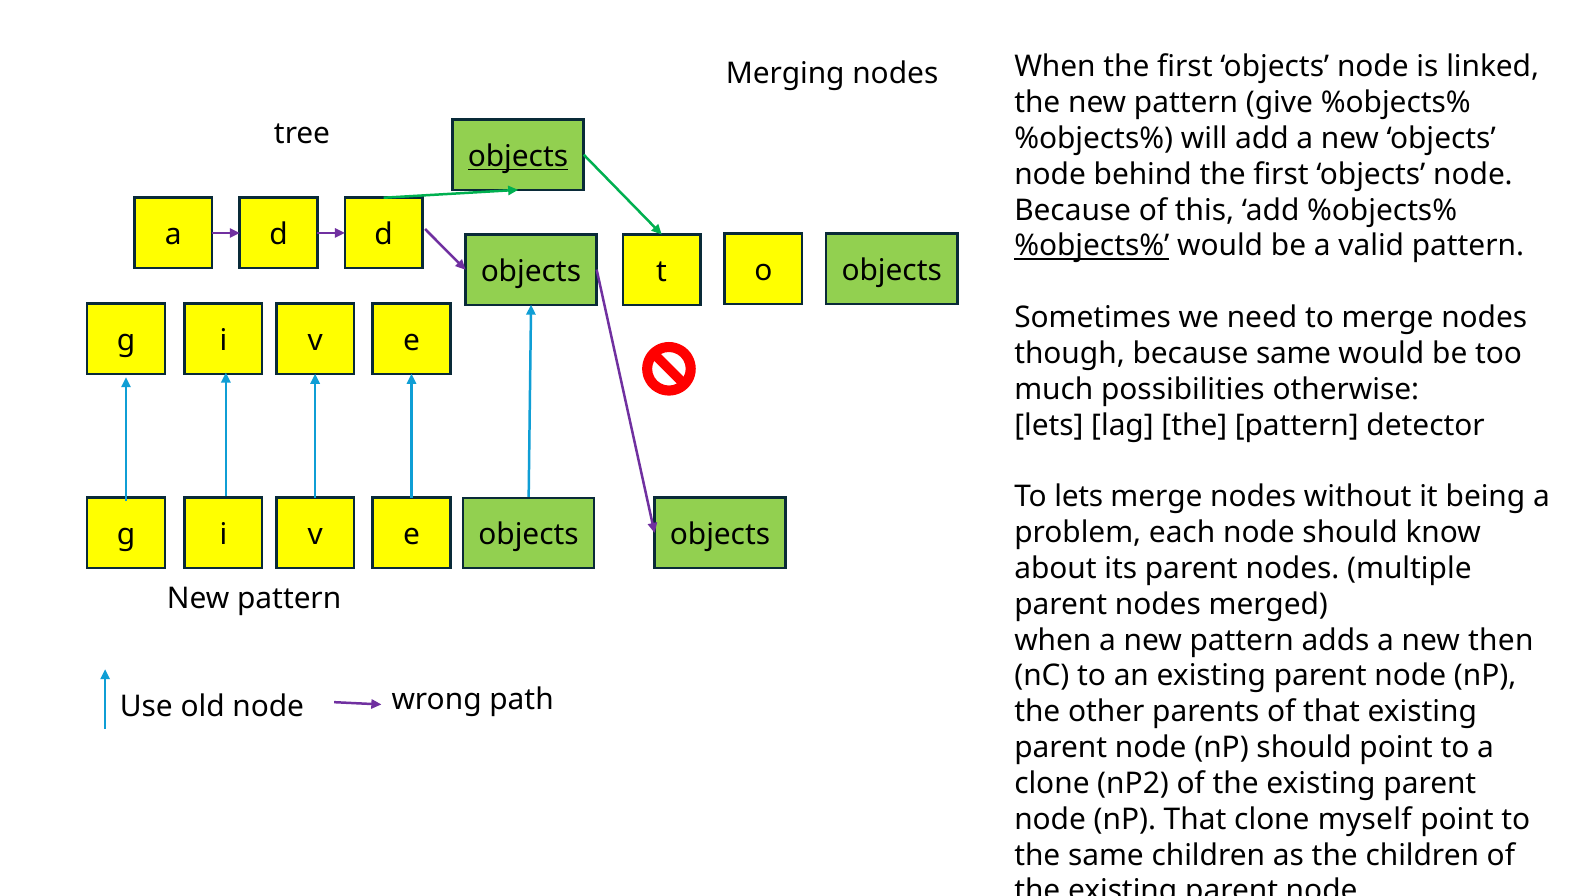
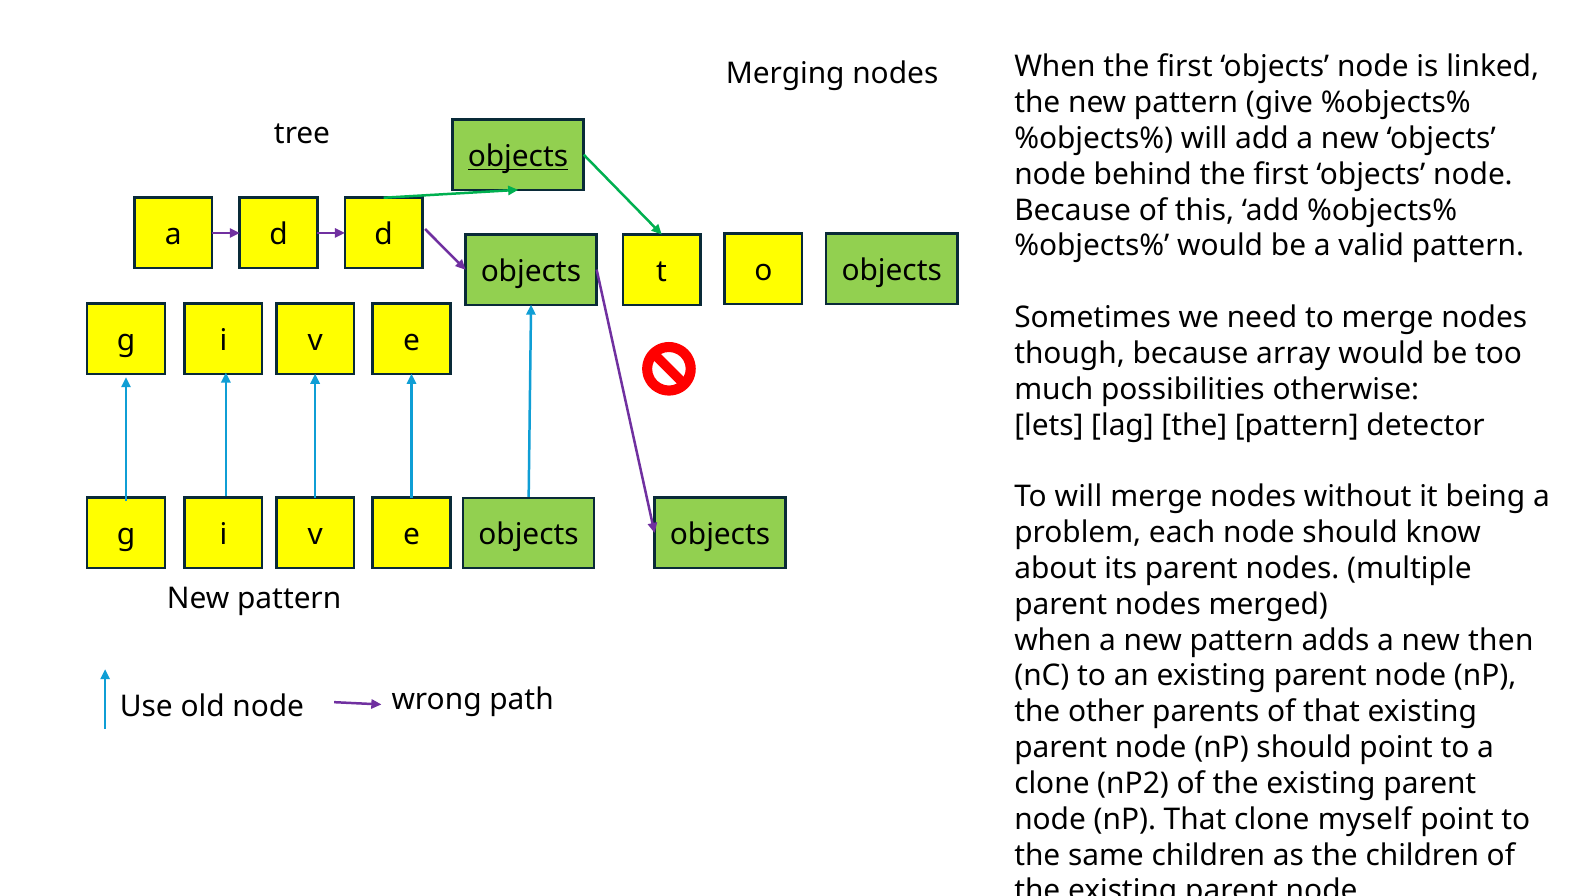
%objects% at (1092, 246) underline: present -> none
because same: same -> array
To lets: lets -> will
